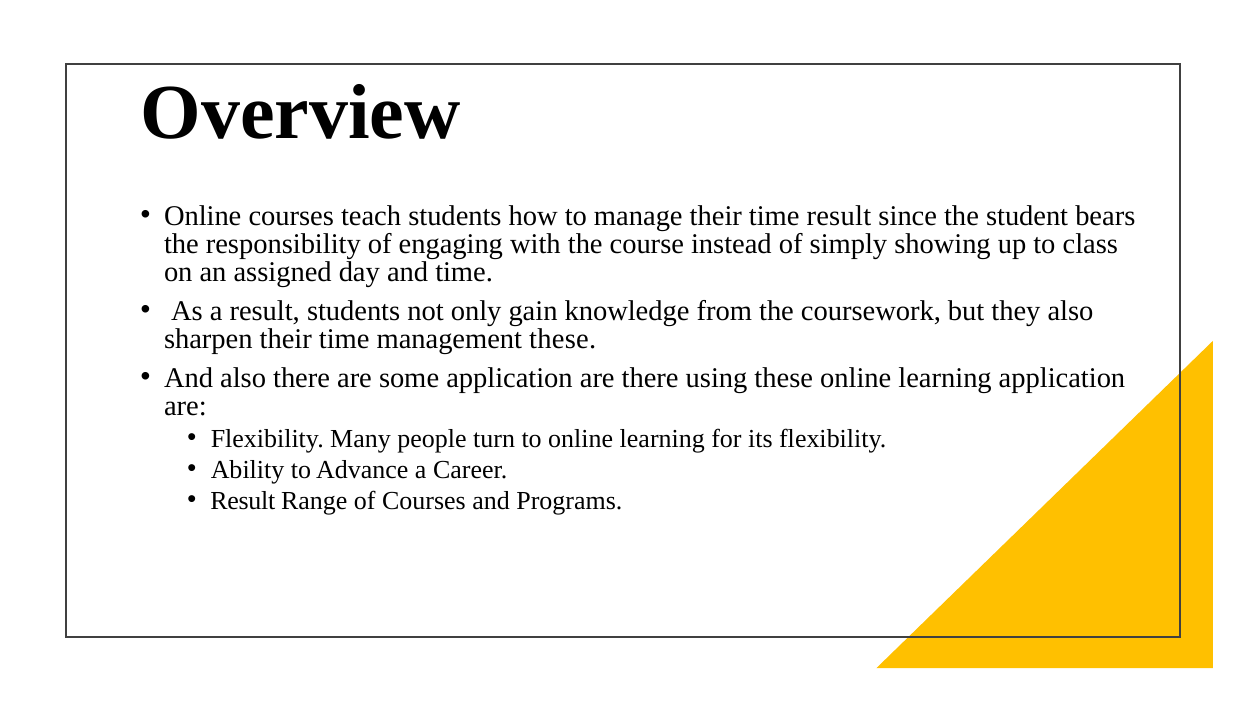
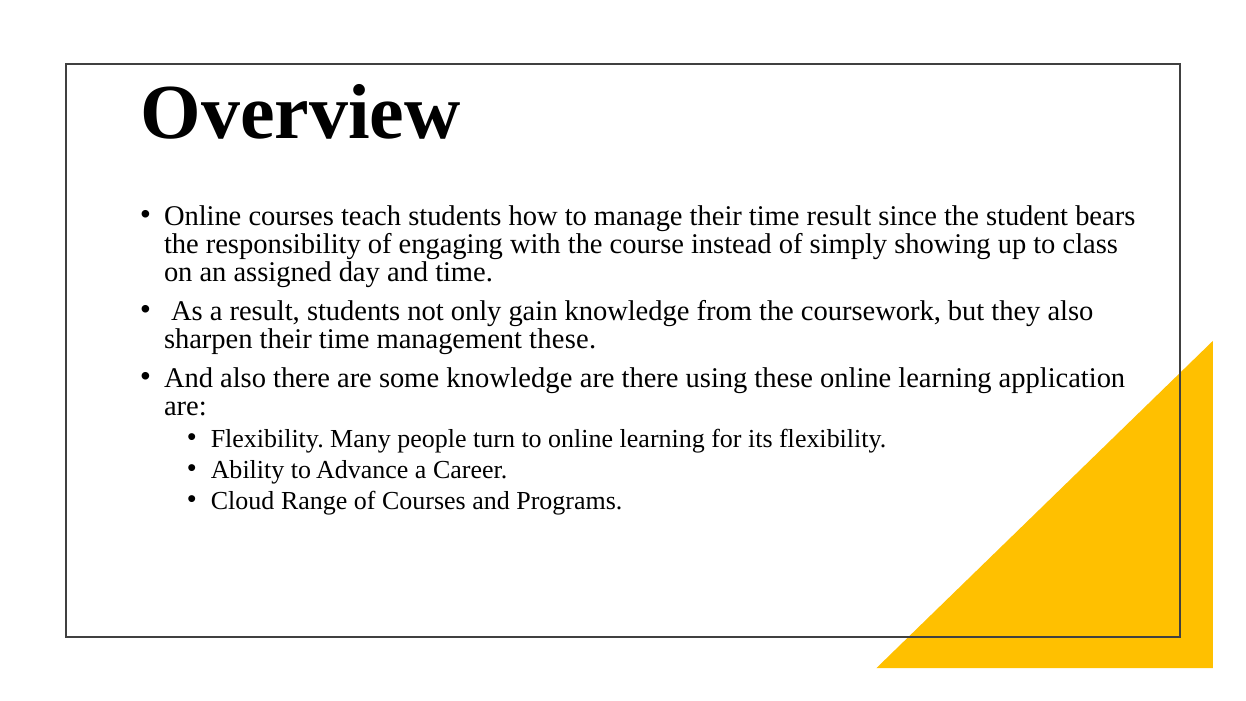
some application: application -> knowledge
Result at (243, 501): Result -> Cloud
